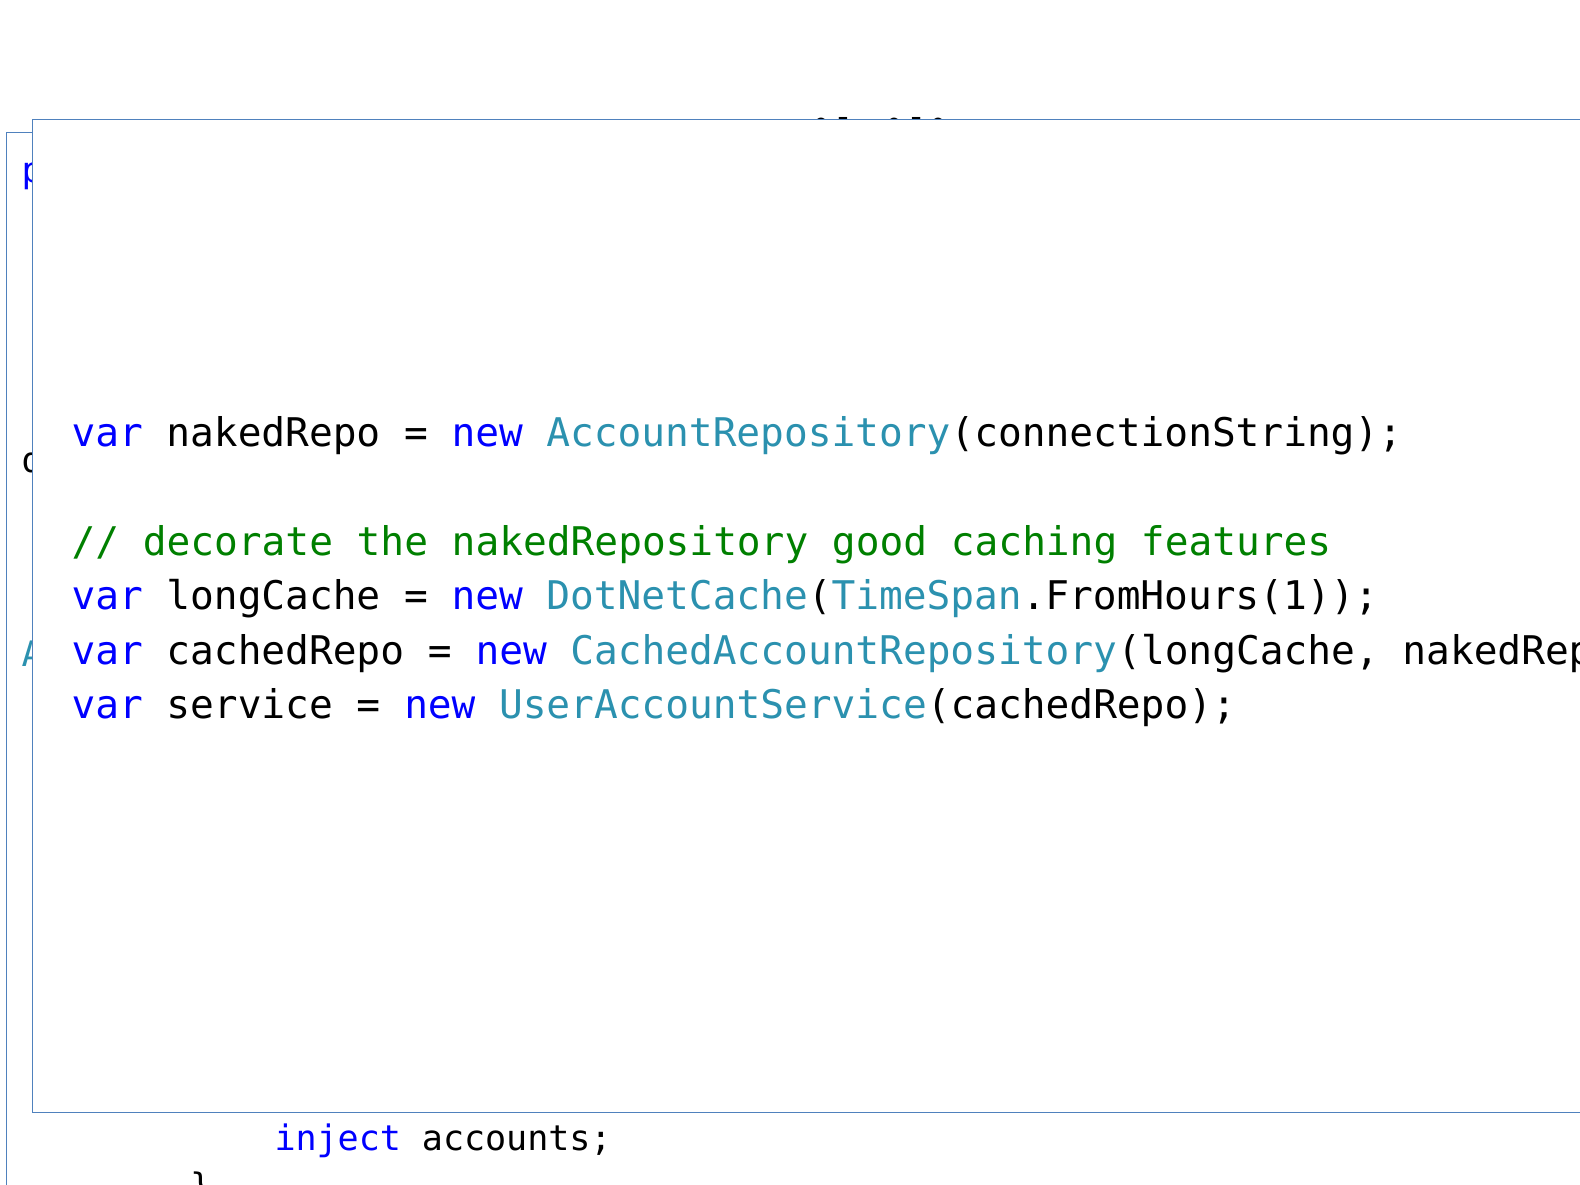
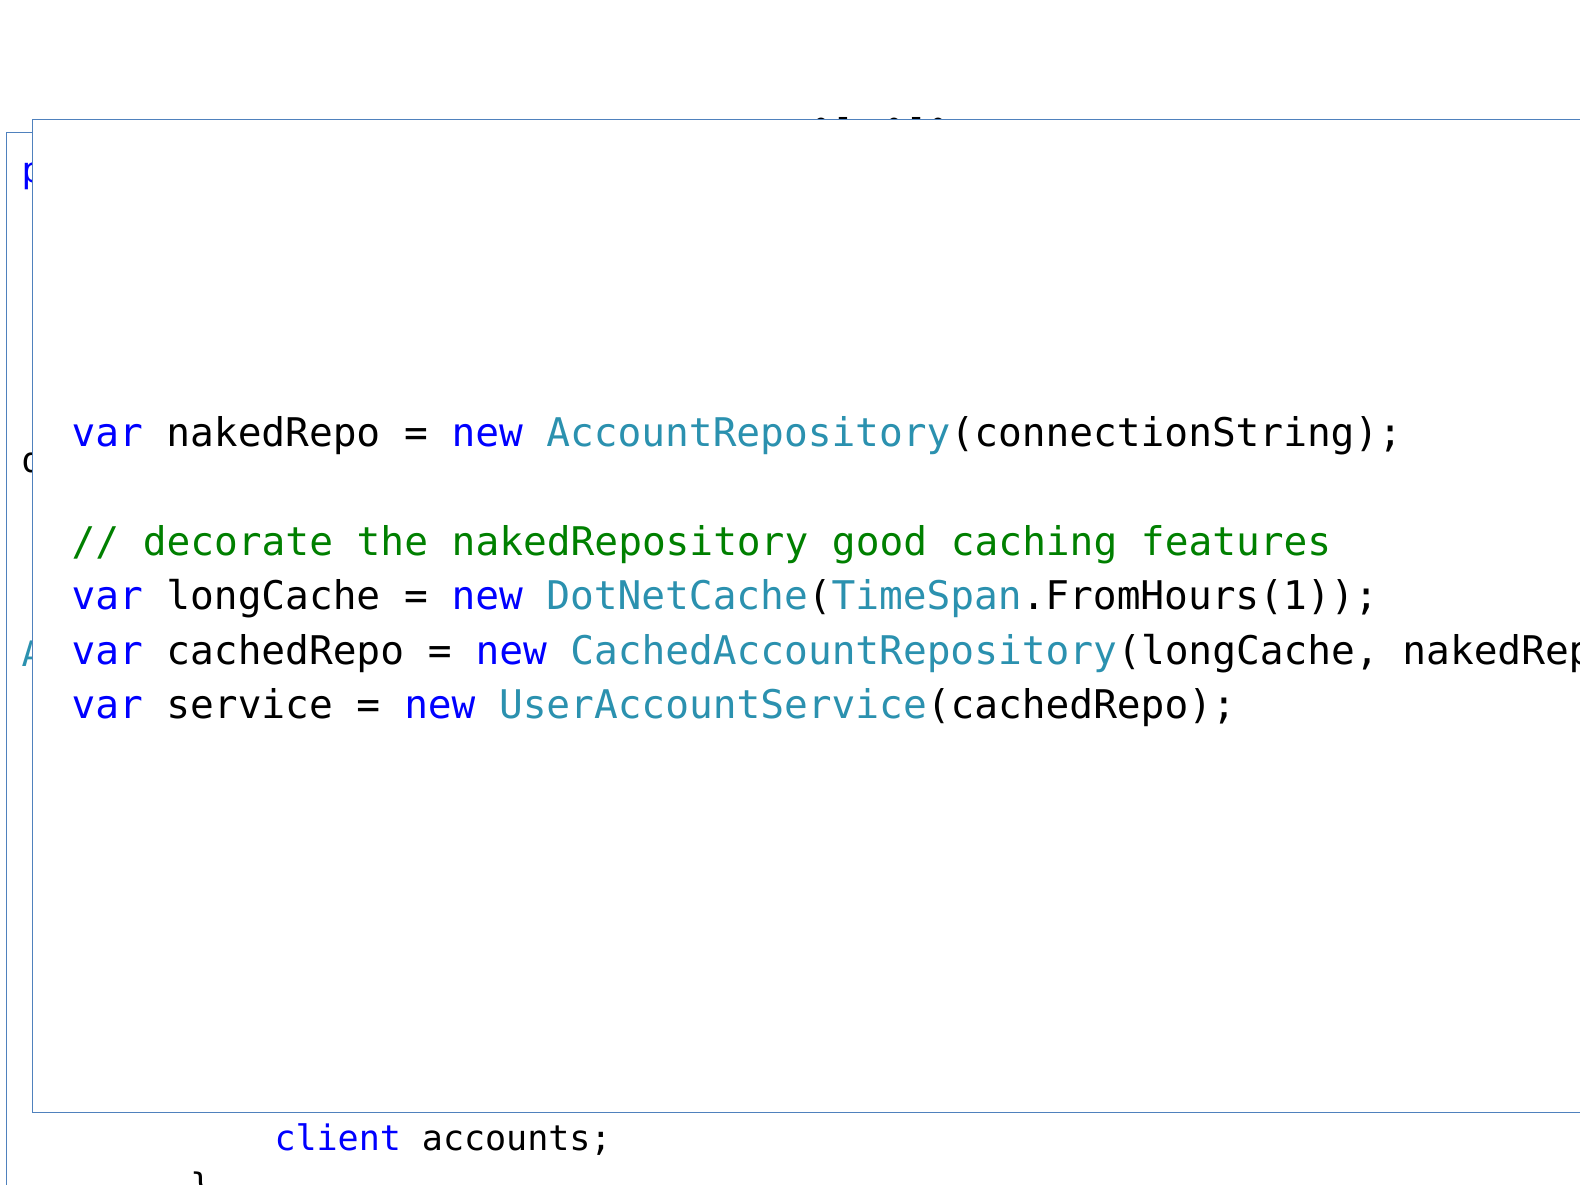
inject: inject -> client
